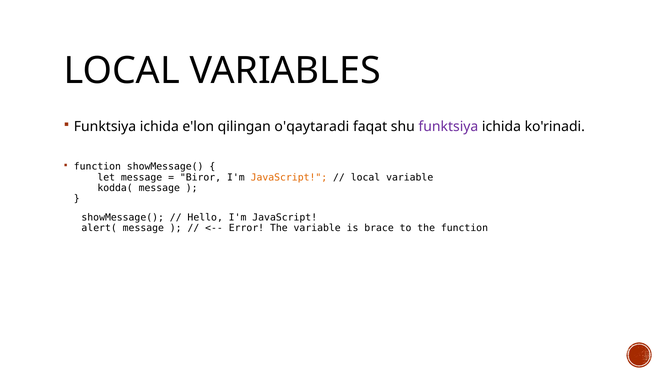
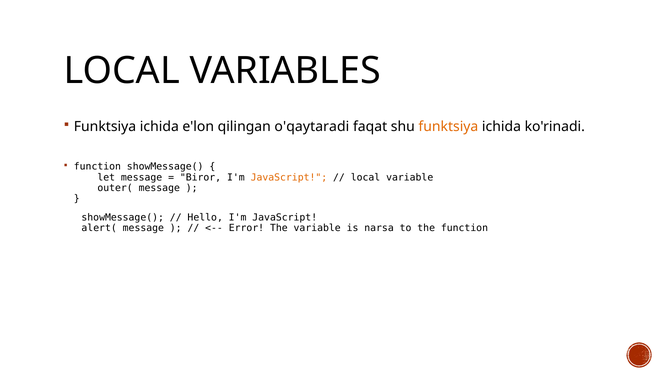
funktsiya at (448, 127) colour: purple -> orange
kodda(: kodda( -> outer(
brace: brace -> narsa
